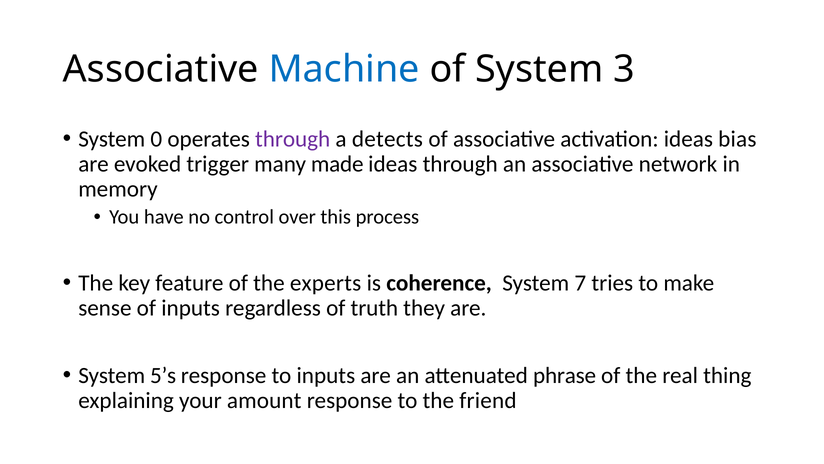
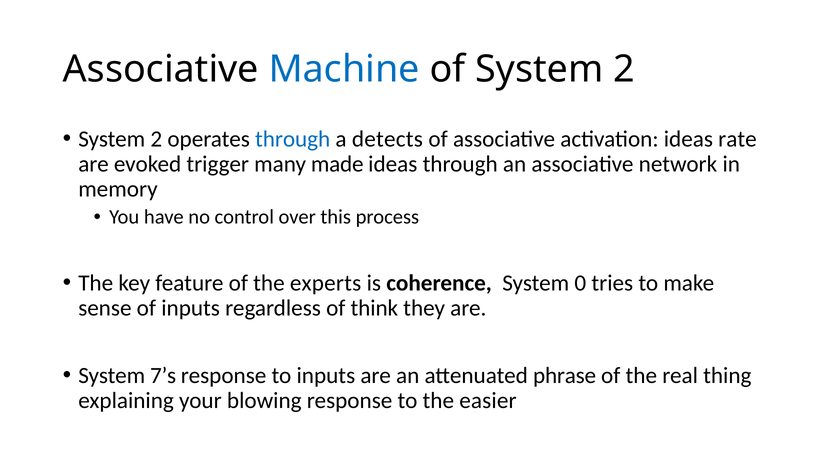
of System 3: 3 -> 2
0 at (156, 139): 0 -> 2
through at (293, 139) colour: purple -> blue
bias: bias -> rate
7: 7 -> 0
truth: truth -> think
5’s: 5’s -> 7’s
amount: amount -> blowing
friend: friend -> easier
